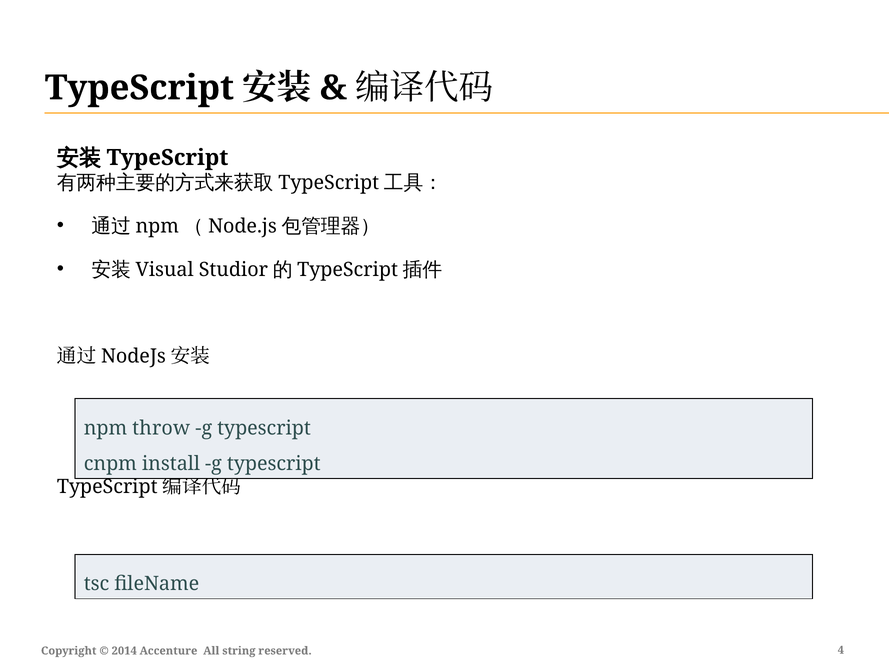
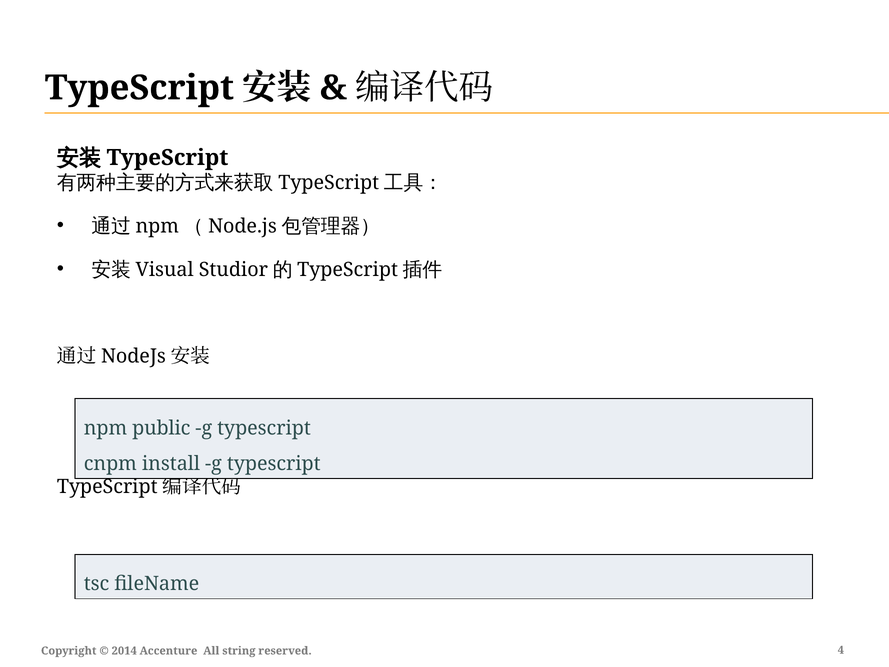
throw: throw -> public
